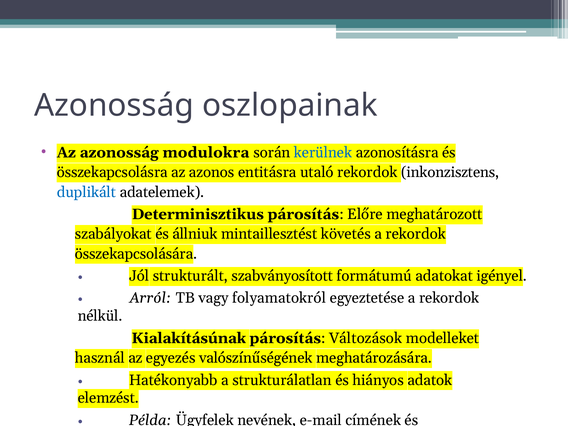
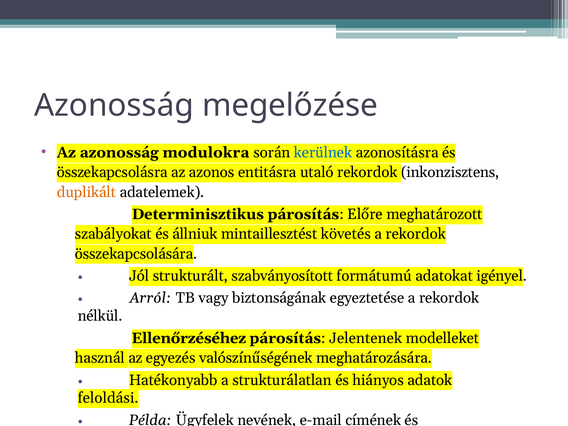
oszlopainak: oszlopainak -> megelőzése
duplikált colour: blue -> orange
folyamatokról: folyamatokról -> biztonságának
Kialakításúnak: Kialakításúnak -> Ellenőrzéséhez
Változások: Változások -> Jelentenek
elemzést: elemzést -> feloldási
